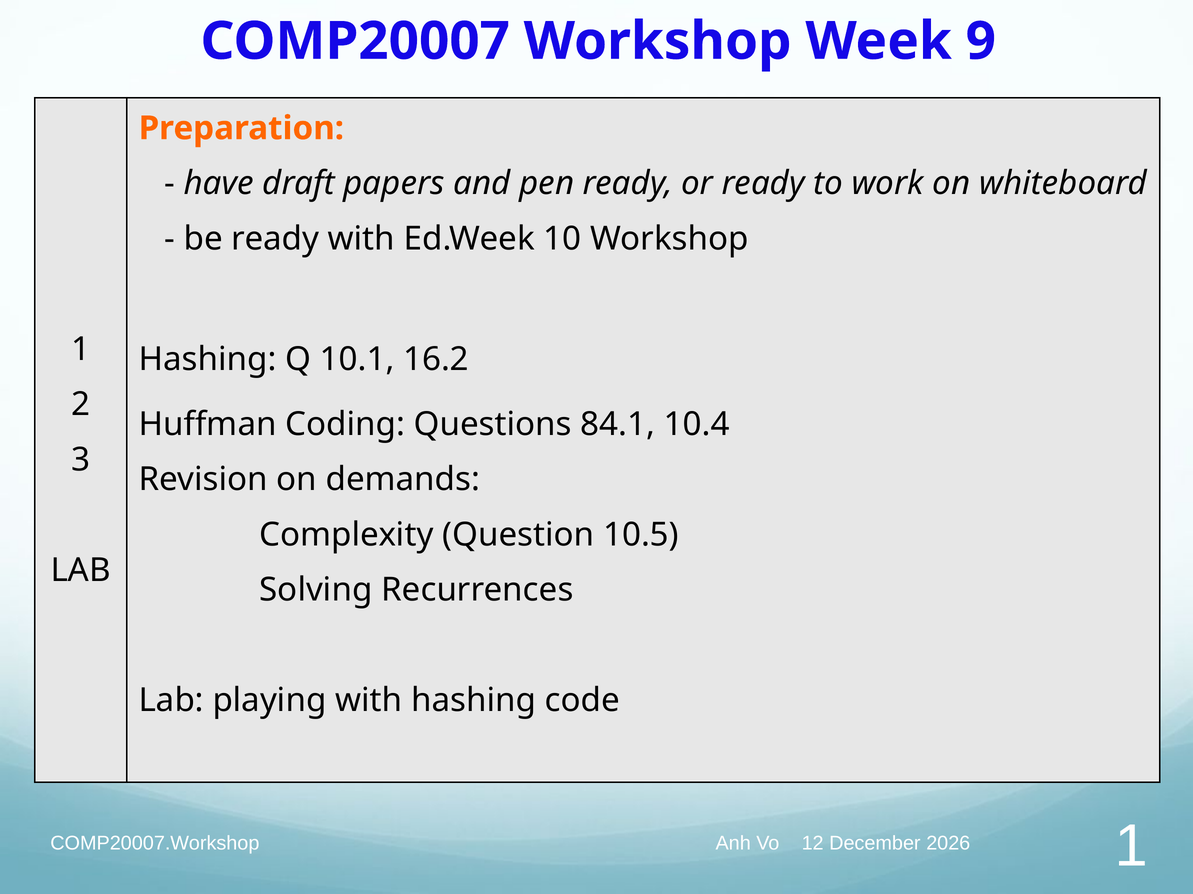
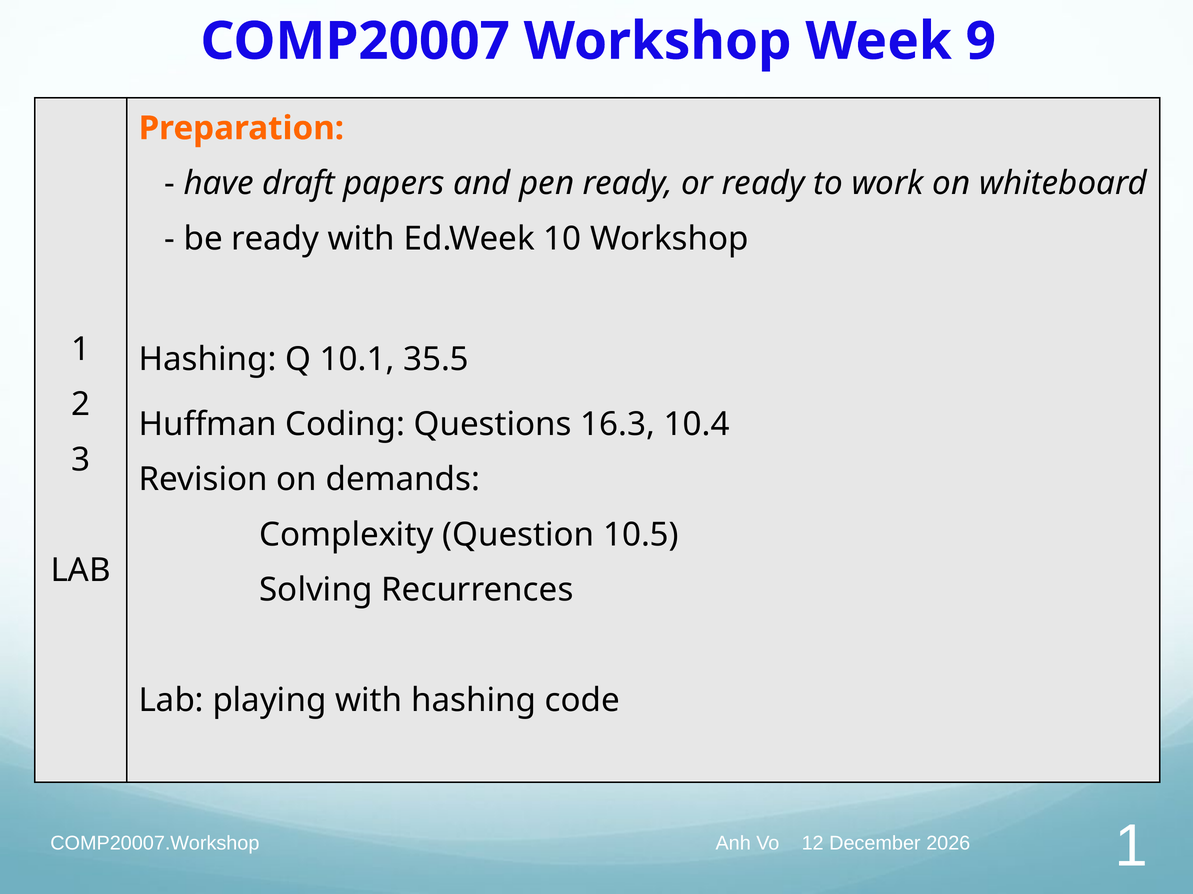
16.2: 16.2 -> 35.5
84.1: 84.1 -> 16.3
